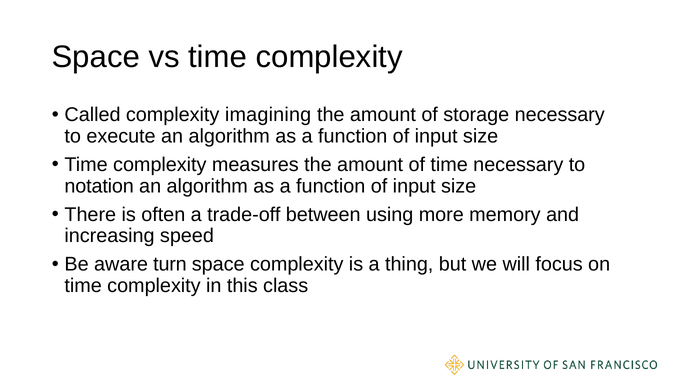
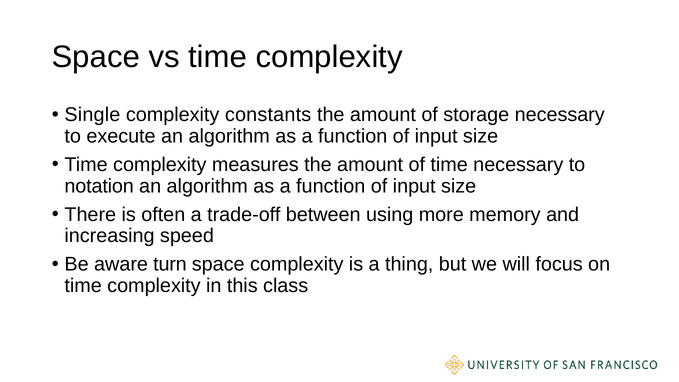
Called: Called -> Single
imagining: imagining -> constants
